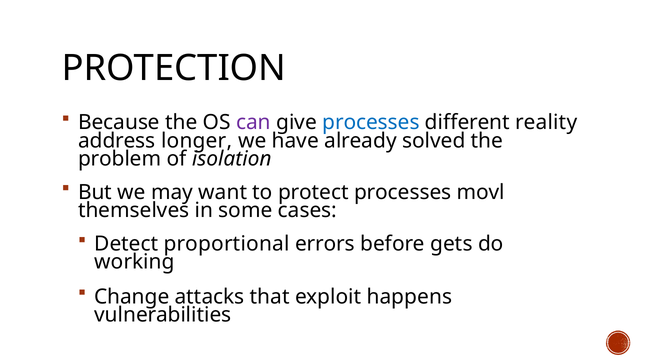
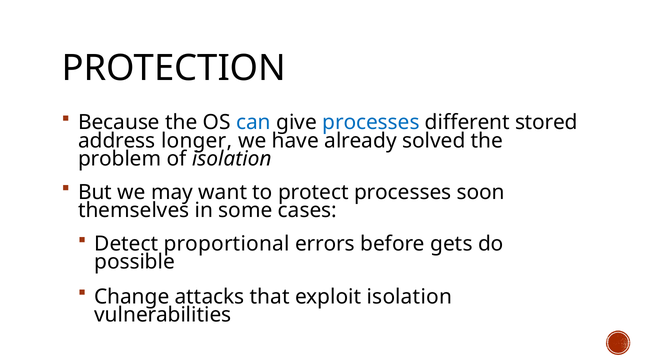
can colour: purple -> blue
reality: reality -> stored
movl: movl -> soon
working: working -> possible
exploit happens: happens -> isolation
